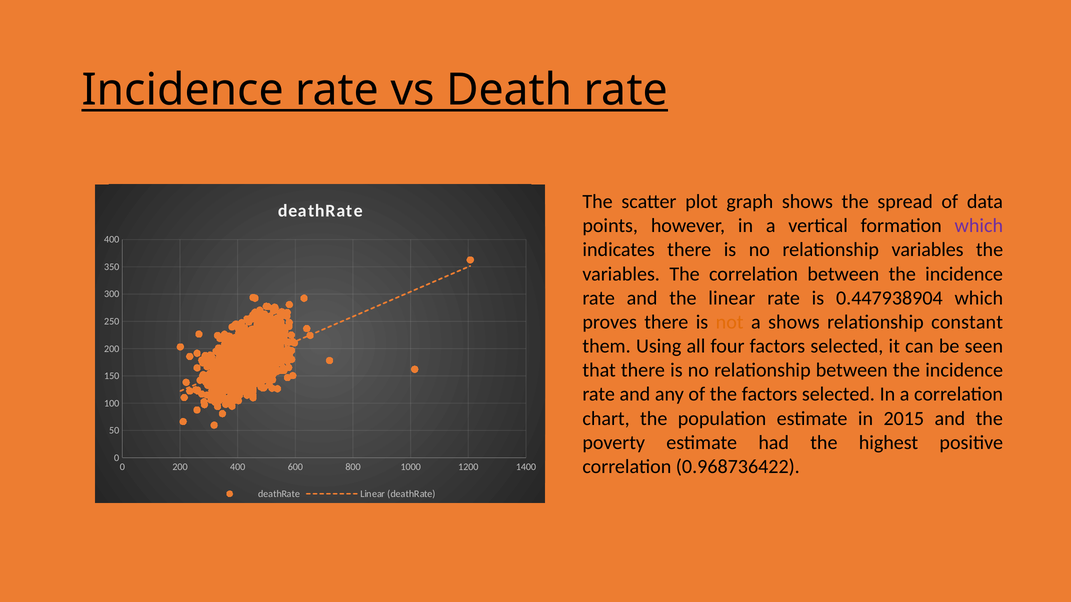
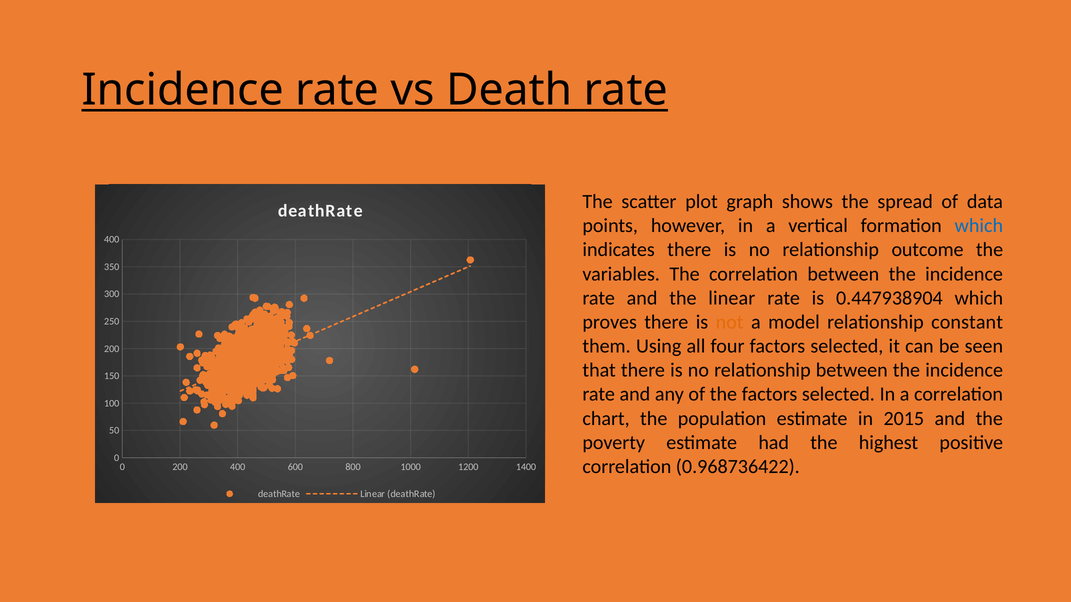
which at (979, 226) colour: purple -> blue
relationship variables: variables -> outcome
a shows: shows -> model
